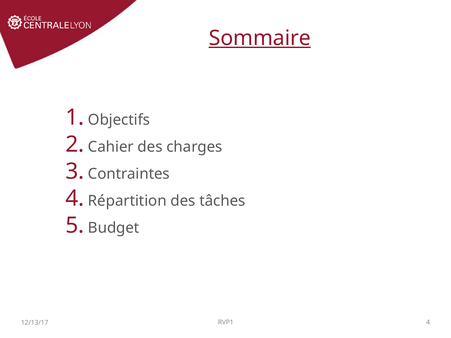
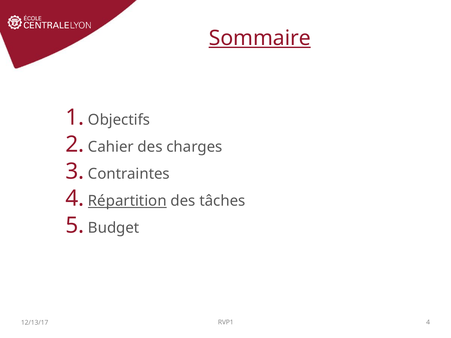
Répartition underline: none -> present
